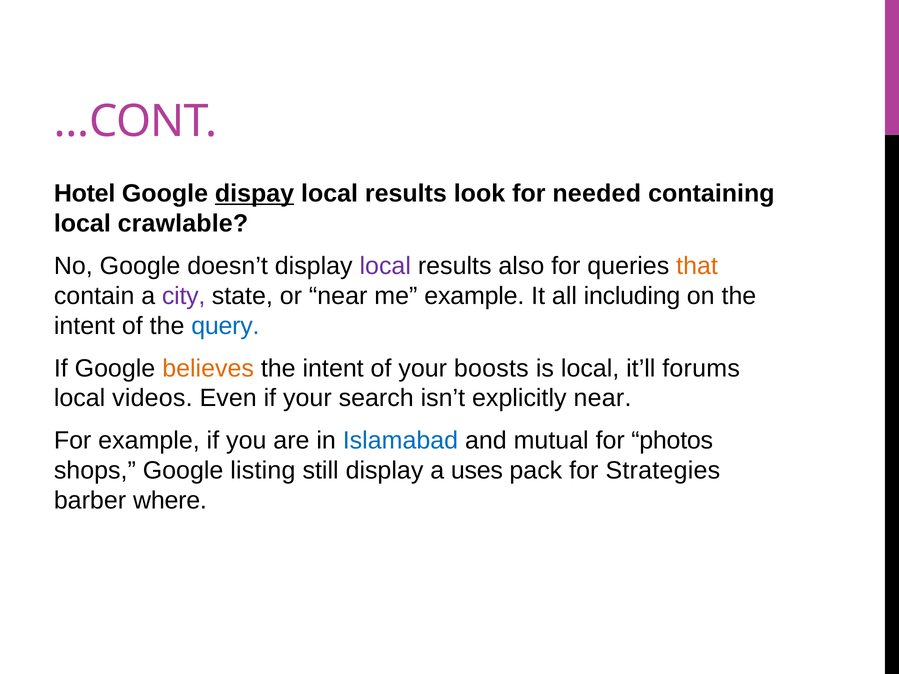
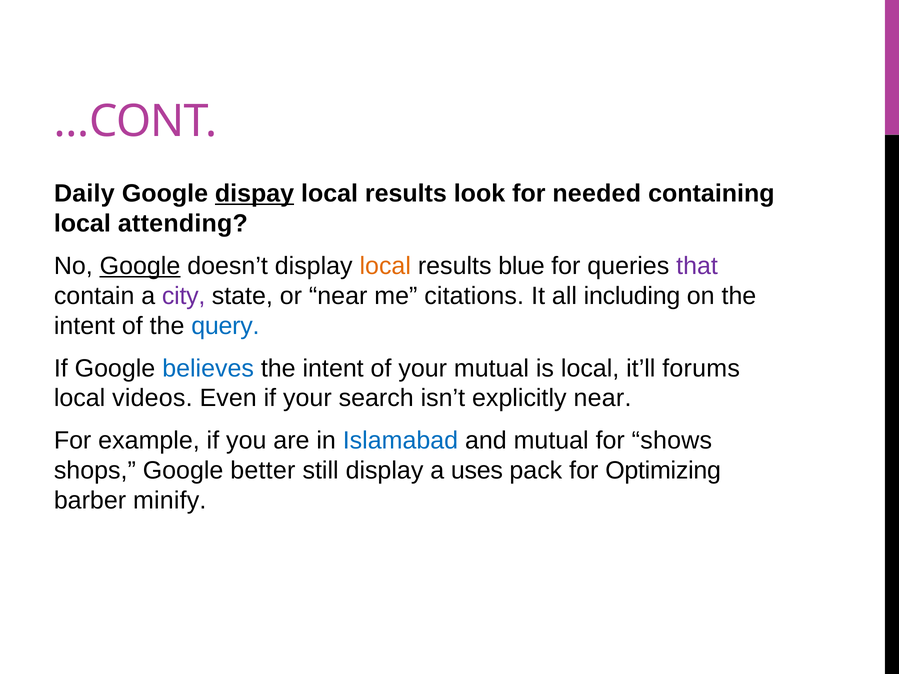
Hotel: Hotel -> Daily
crawlable: crawlable -> attending
Google at (140, 266) underline: none -> present
local at (385, 266) colour: purple -> orange
also: also -> blue
that colour: orange -> purple
me example: example -> citations
believes colour: orange -> blue
your boosts: boosts -> mutual
photos: photos -> shows
listing: listing -> better
Strategies: Strategies -> Optimizing
where: where -> minify
